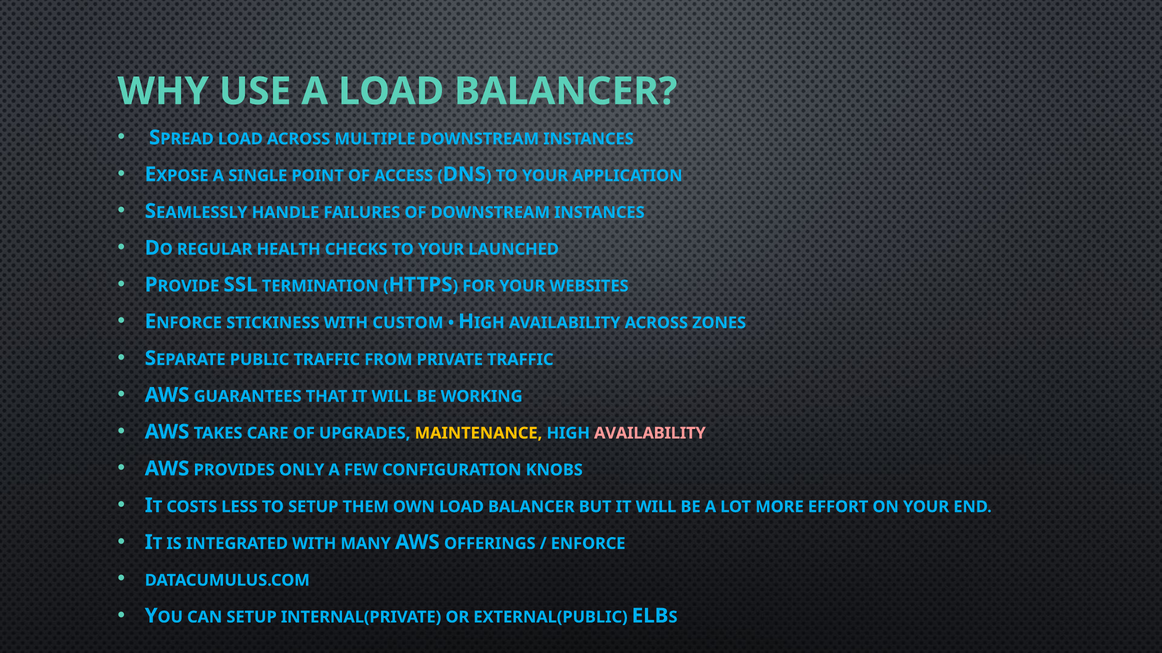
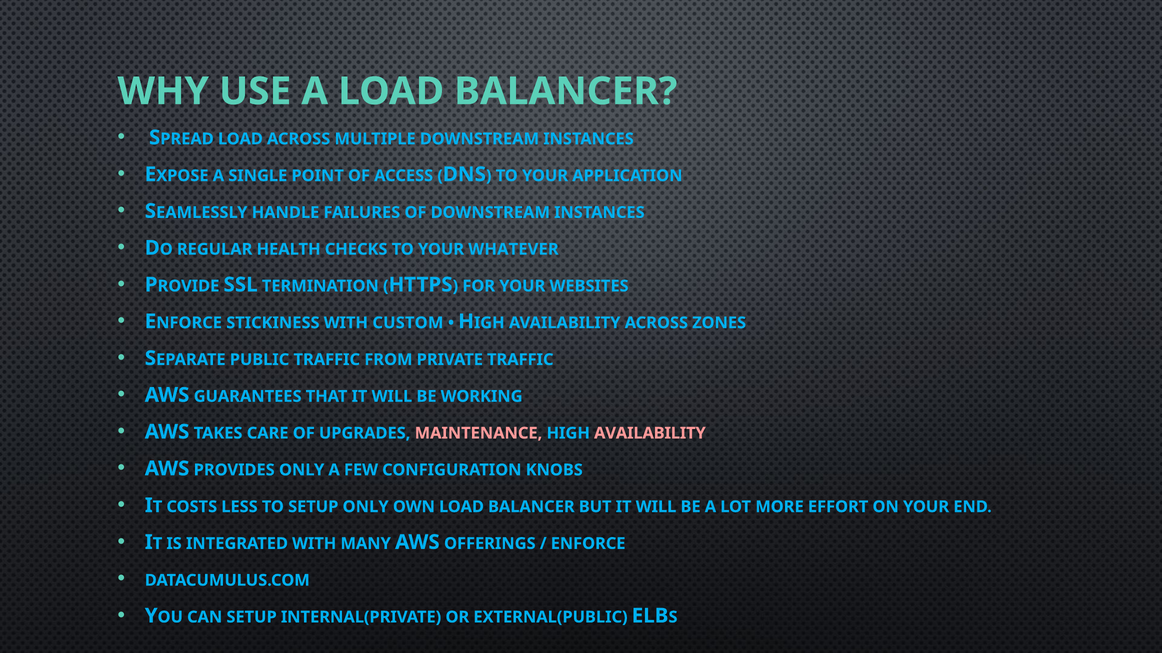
LAUNCHED: LAUNCHED -> WHATEVER
MAINTENANCE colour: yellow -> pink
SETUP THEM: THEM -> ONLY
